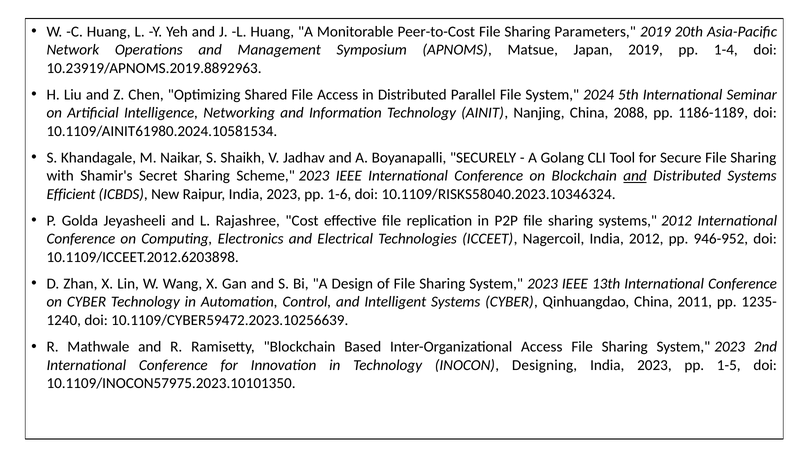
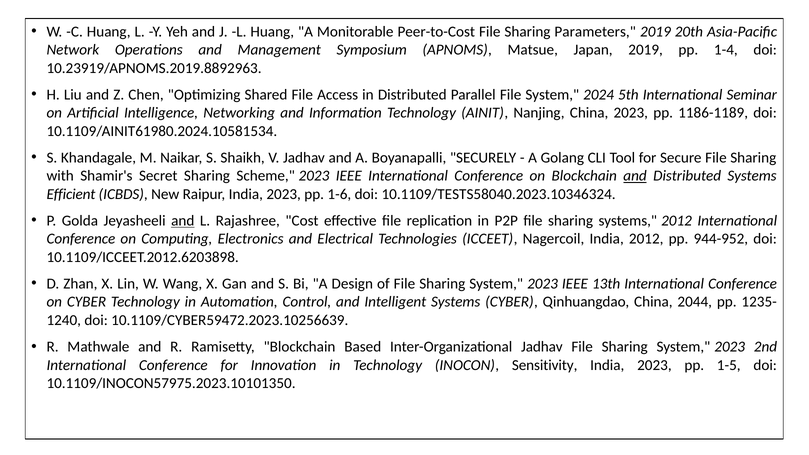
China 2088: 2088 -> 2023
10.1109/RISKS58040.2023.10346324: 10.1109/RISKS58040.2023.10346324 -> 10.1109/TESTS58040.2023.10346324
and at (183, 221) underline: none -> present
946-952: 946-952 -> 944-952
2011: 2011 -> 2044
Inter-Organizational Access: Access -> Jadhav
Designing: Designing -> Sensitivity
